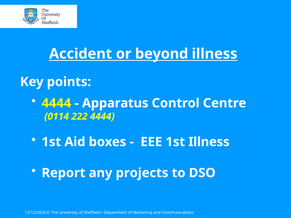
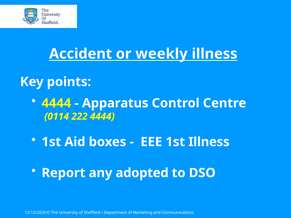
beyond: beyond -> weekly
projects: projects -> adopted
